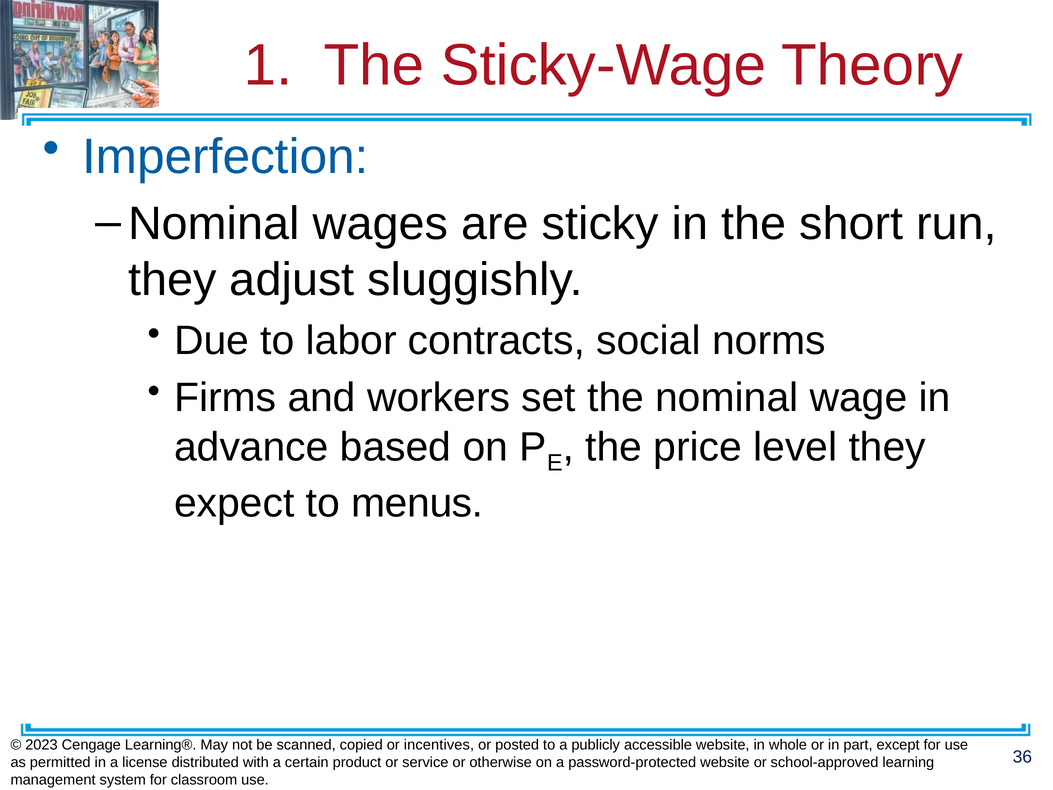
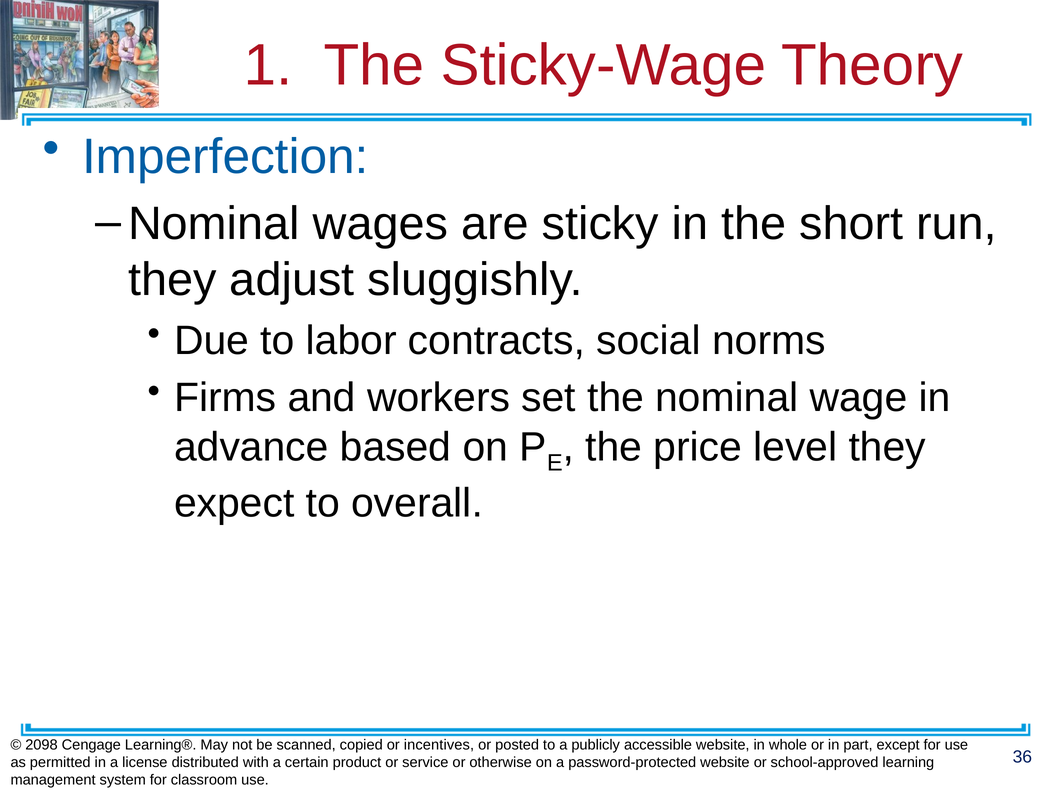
menus: menus -> overall
2023: 2023 -> 2098
